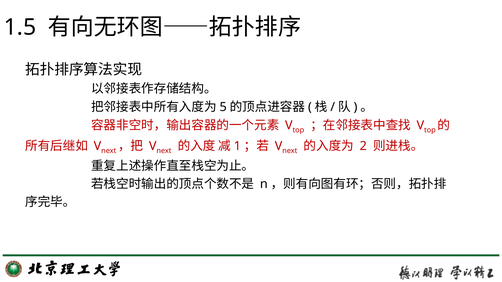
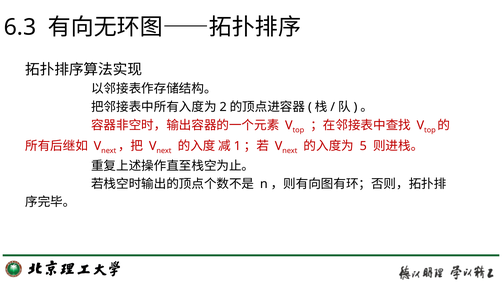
1.5: 1.5 -> 6.3
5: 5 -> 2
2: 2 -> 5
